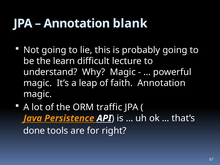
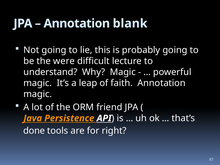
learn: learn -> were
traffic: traffic -> friend
